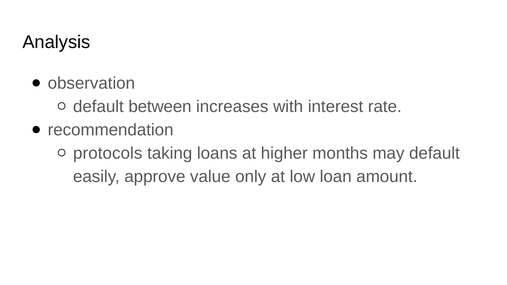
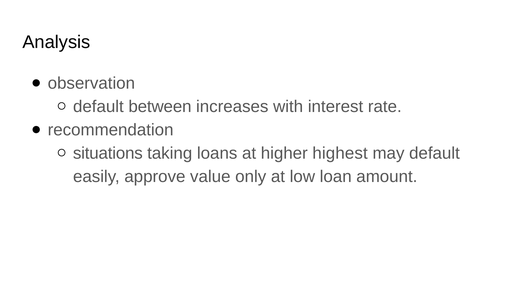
protocols: protocols -> situations
months: months -> highest
